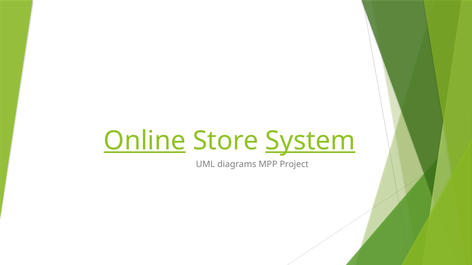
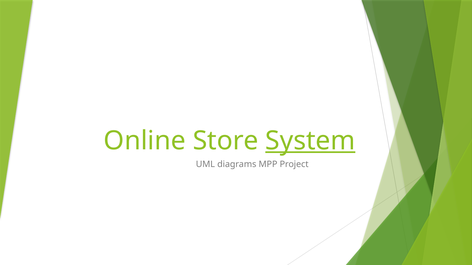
Online underline: present -> none
